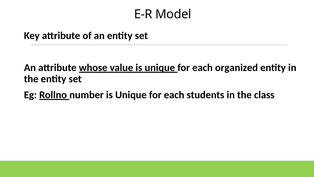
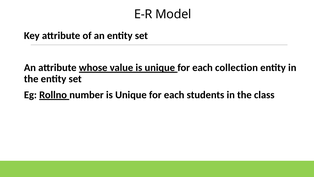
organized: organized -> collection
